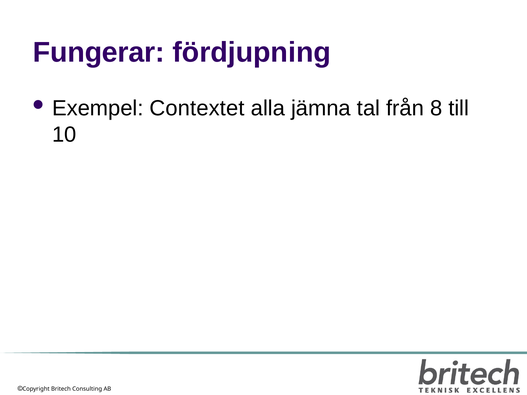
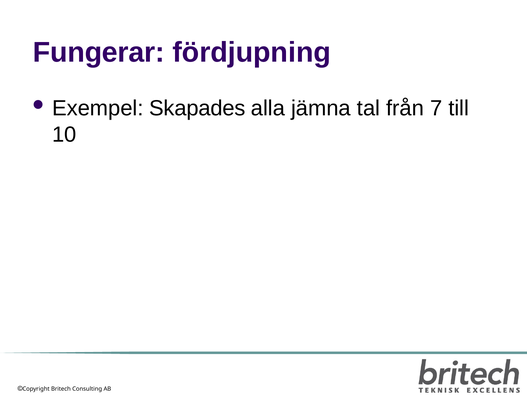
Contextet: Contextet -> Skapades
8: 8 -> 7
